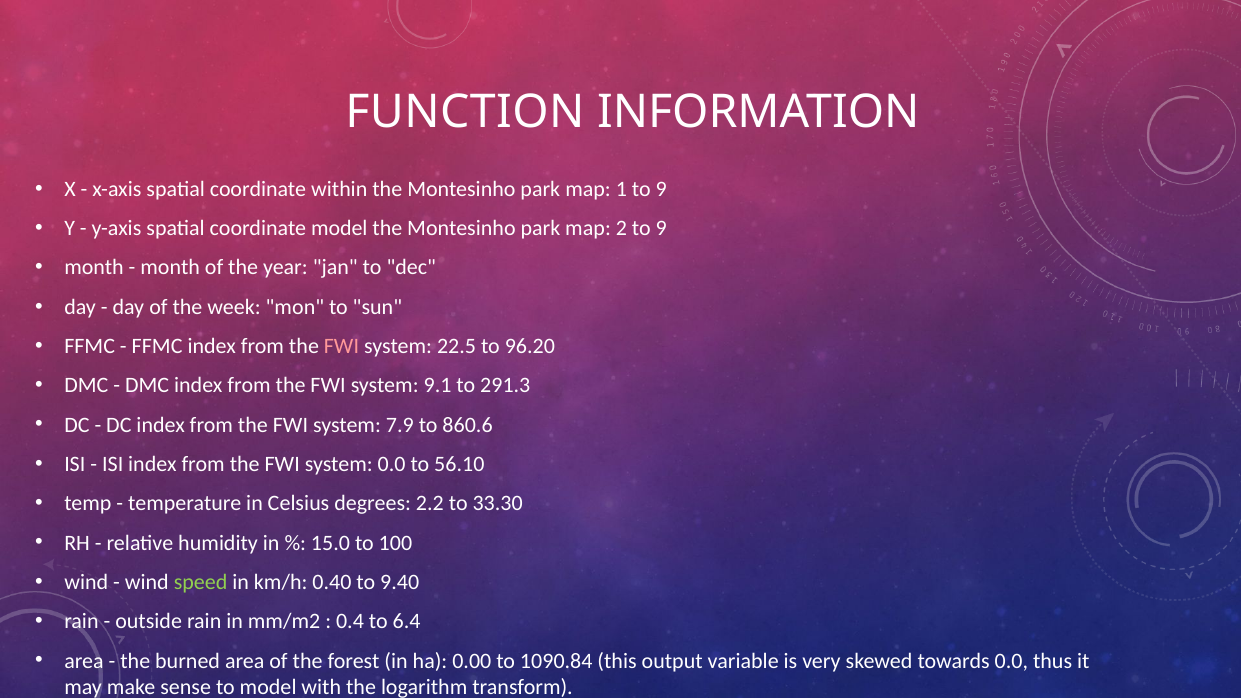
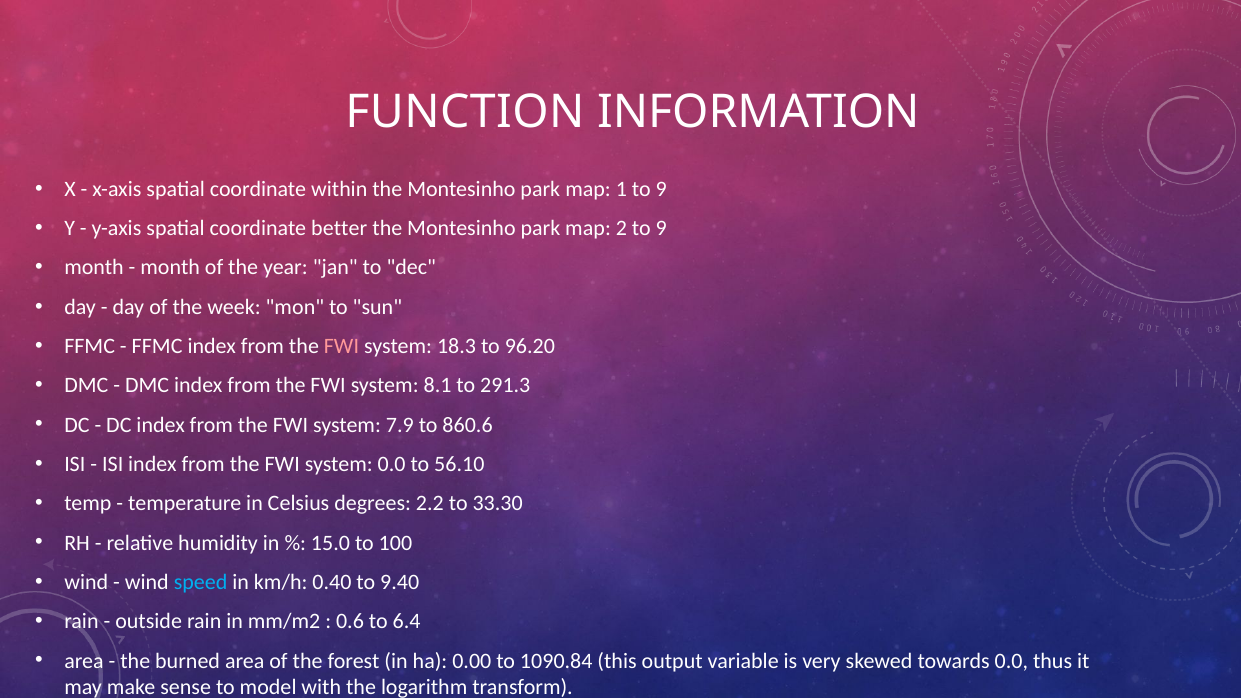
coordinate model: model -> better
22.5: 22.5 -> 18.3
9.1: 9.1 -> 8.1
speed colour: light green -> light blue
0.4: 0.4 -> 0.6
